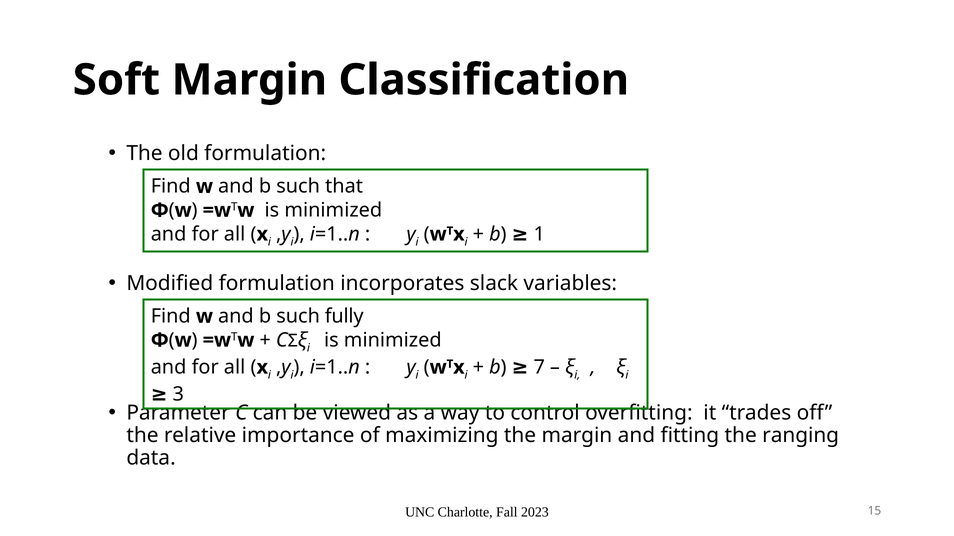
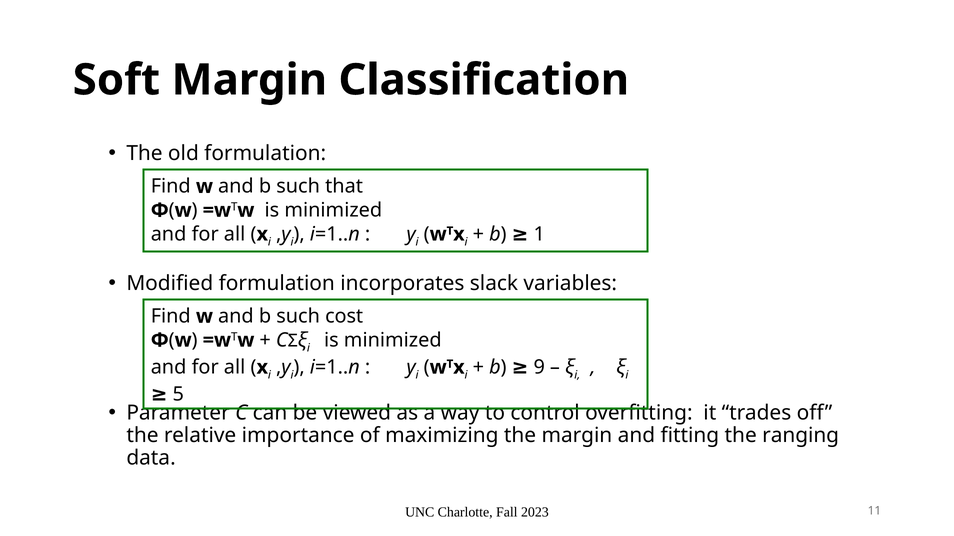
fully: fully -> cost
7: 7 -> 9
3: 3 -> 5
15: 15 -> 11
